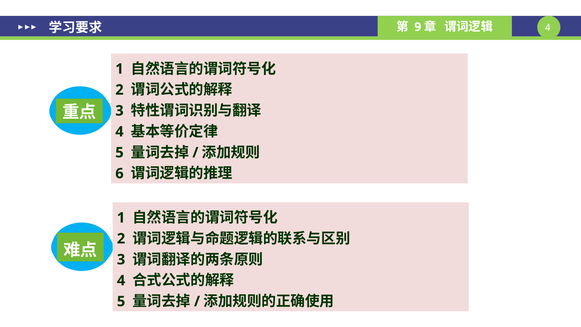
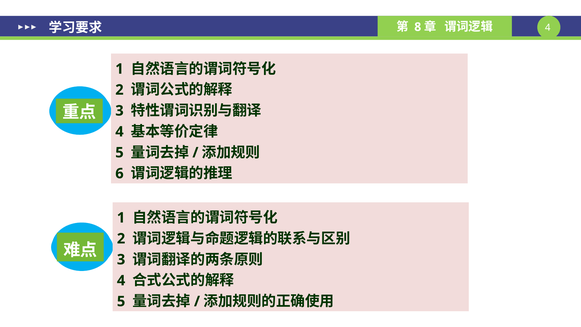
9: 9 -> 8
